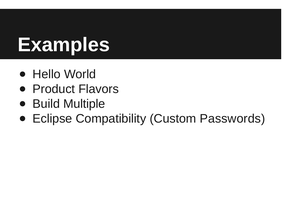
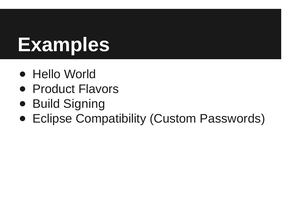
Multiple: Multiple -> Signing
